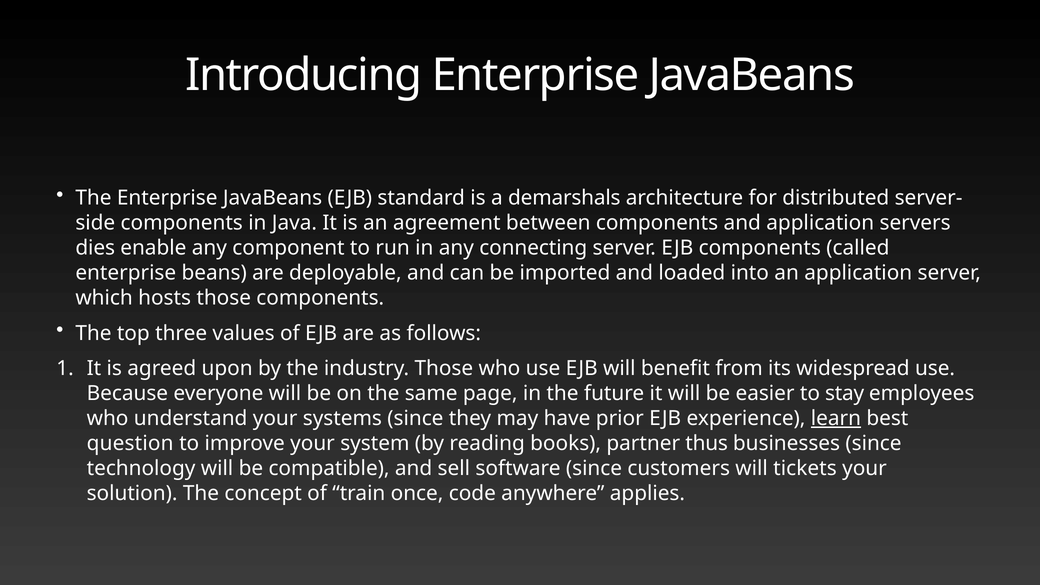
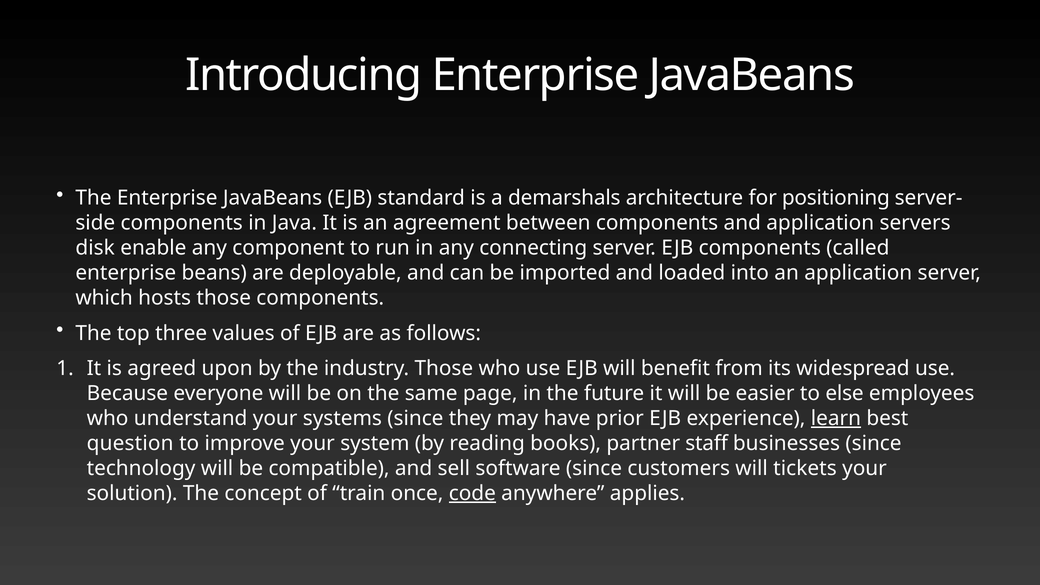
distributed: distributed -> positioning
dies: dies -> disk
stay: stay -> else
thus: thus -> staff
code underline: none -> present
